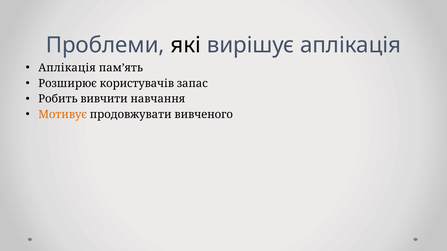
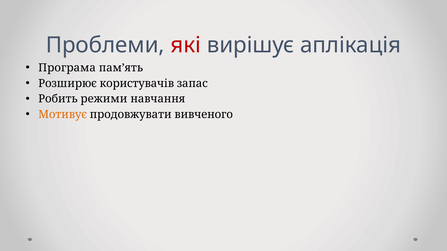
які colour: black -> red
Аплікація at (67, 68): Аплікація -> Програма
вивчити: вивчити -> режими
